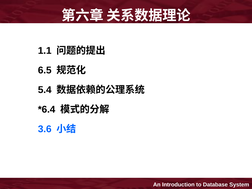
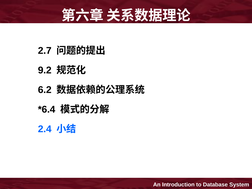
1.1: 1.1 -> 2.7
6.5: 6.5 -> 9.2
5.4: 5.4 -> 6.2
3.6: 3.6 -> 2.4
